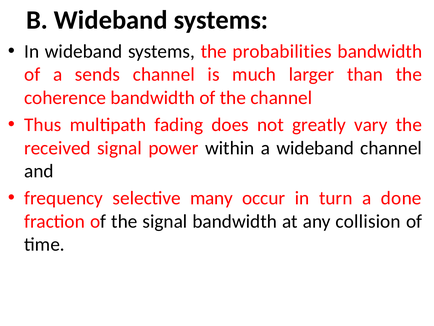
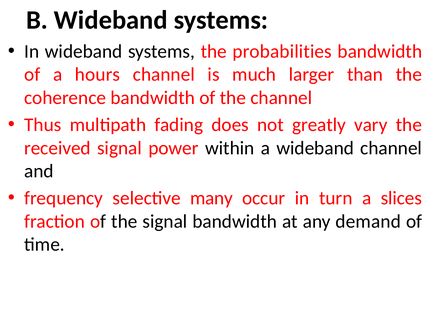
sends: sends -> hours
done: done -> slices
collision: collision -> demand
